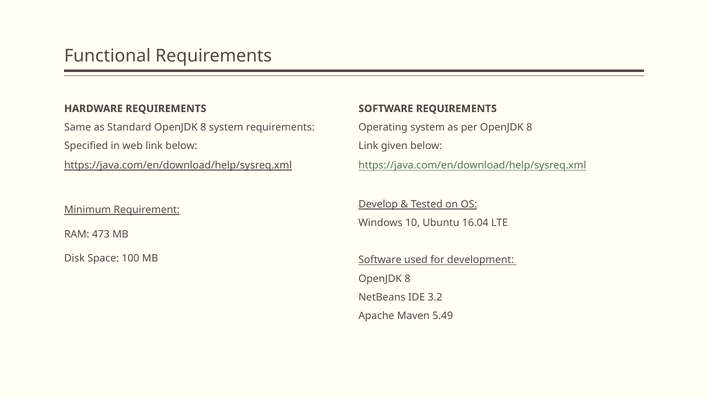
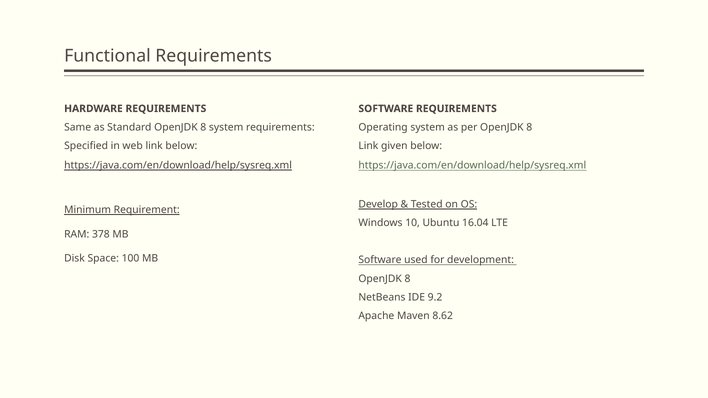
473: 473 -> 378
3.2: 3.2 -> 9.2
5.49: 5.49 -> 8.62
